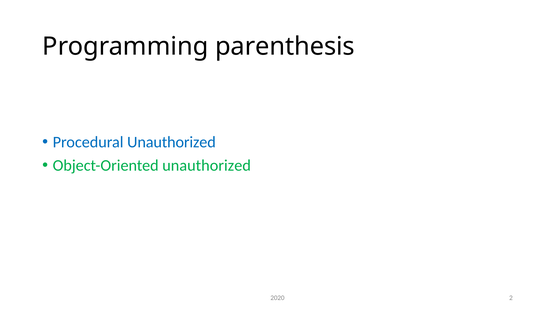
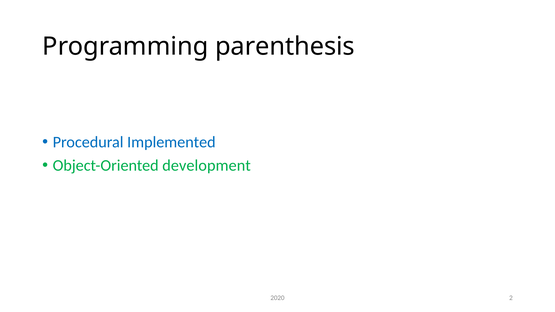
Procedural Unauthorized: Unauthorized -> Implemented
Object-Oriented unauthorized: unauthorized -> development
